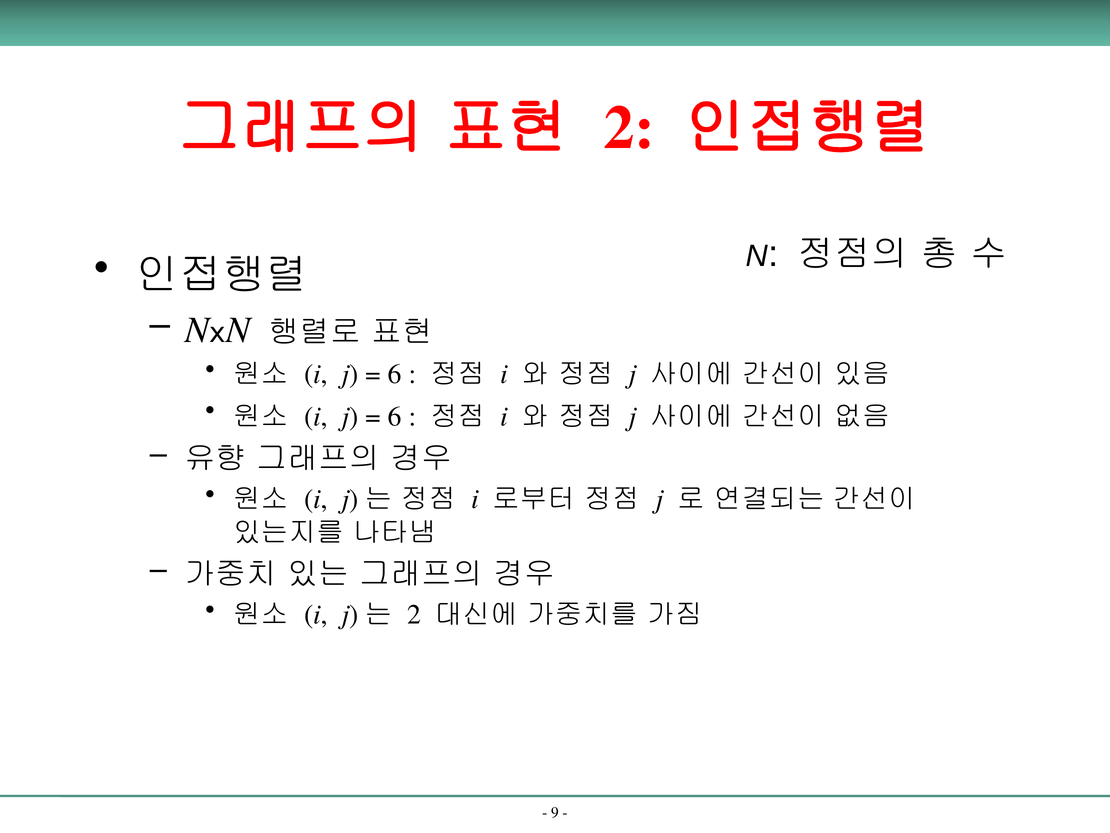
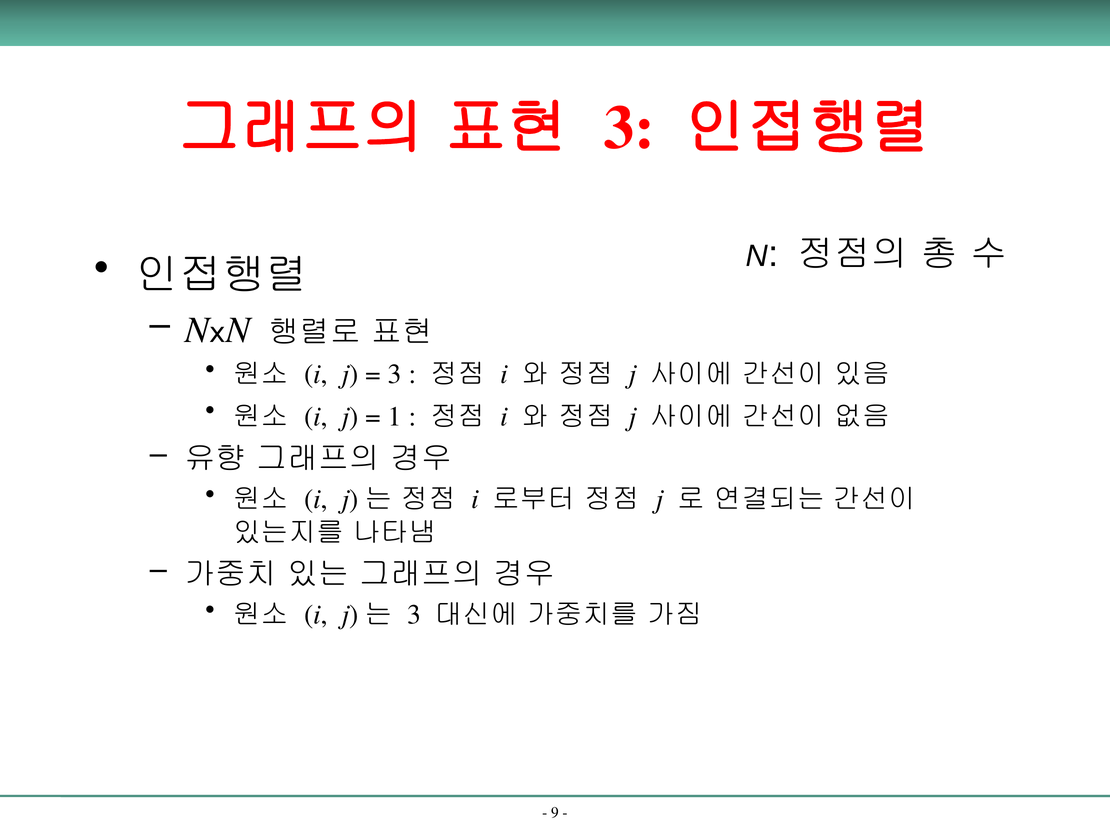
2 at (629, 128): 2 -> 3
6 at (395, 374): 6 -> 3
6 at (395, 416): 6 -> 1
2 at (414, 614): 2 -> 3
